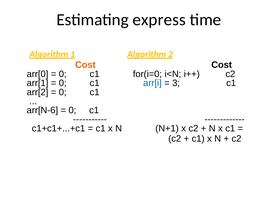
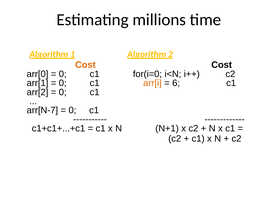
express: express -> millions
arr[i colour: blue -> orange
3: 3 -> 6
arr[N-6: arr[N-6 -> arr[N-7
